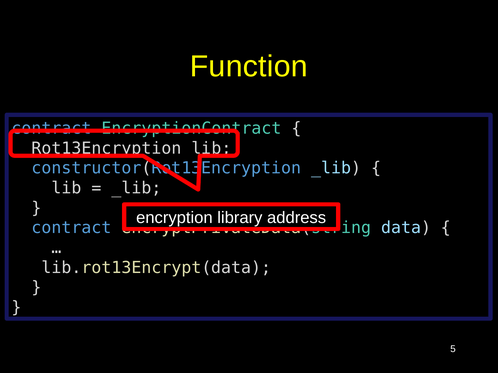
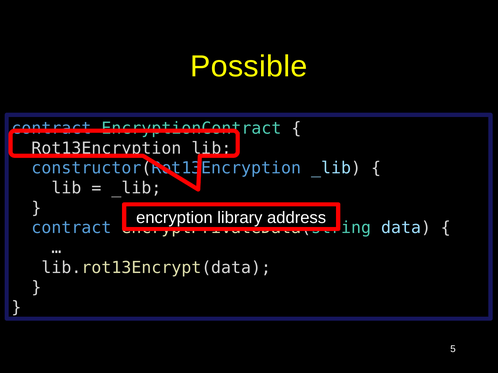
Function: Function -> Possible
